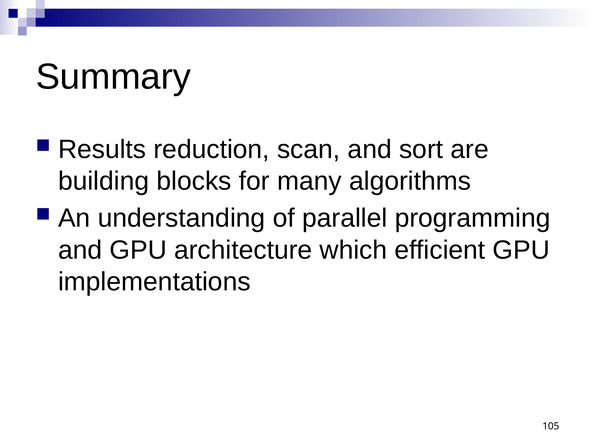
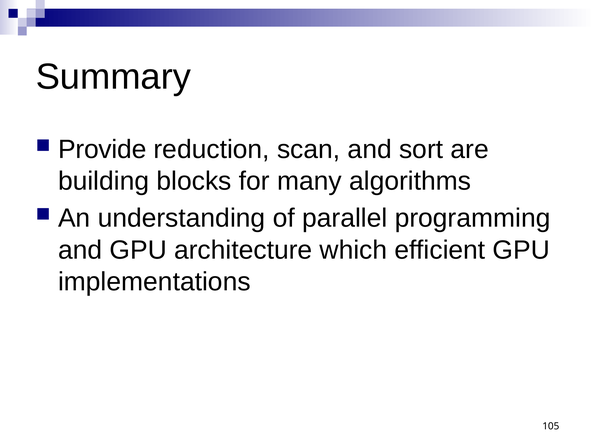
Results: Results -> Provide
